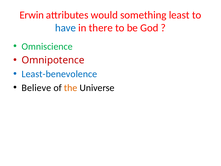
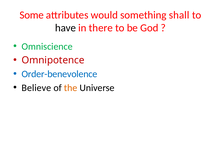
Erwin: Erwin -> Some
least: least -> shall
have colour: blue -> black
Least-benevolence: Least-benevolence -> Order-benevolence
